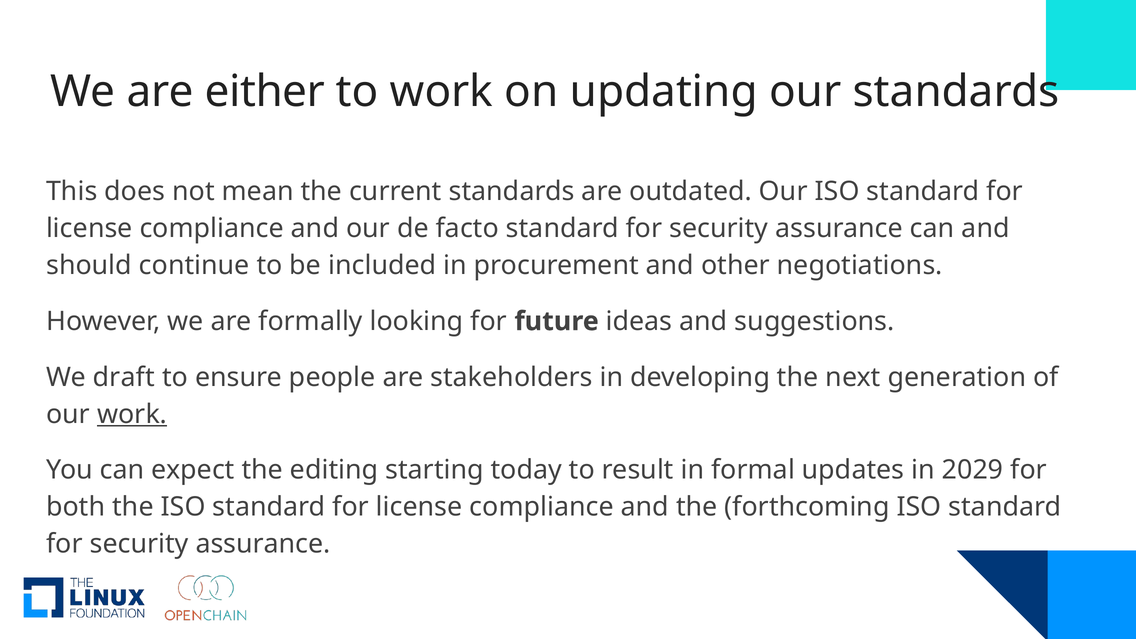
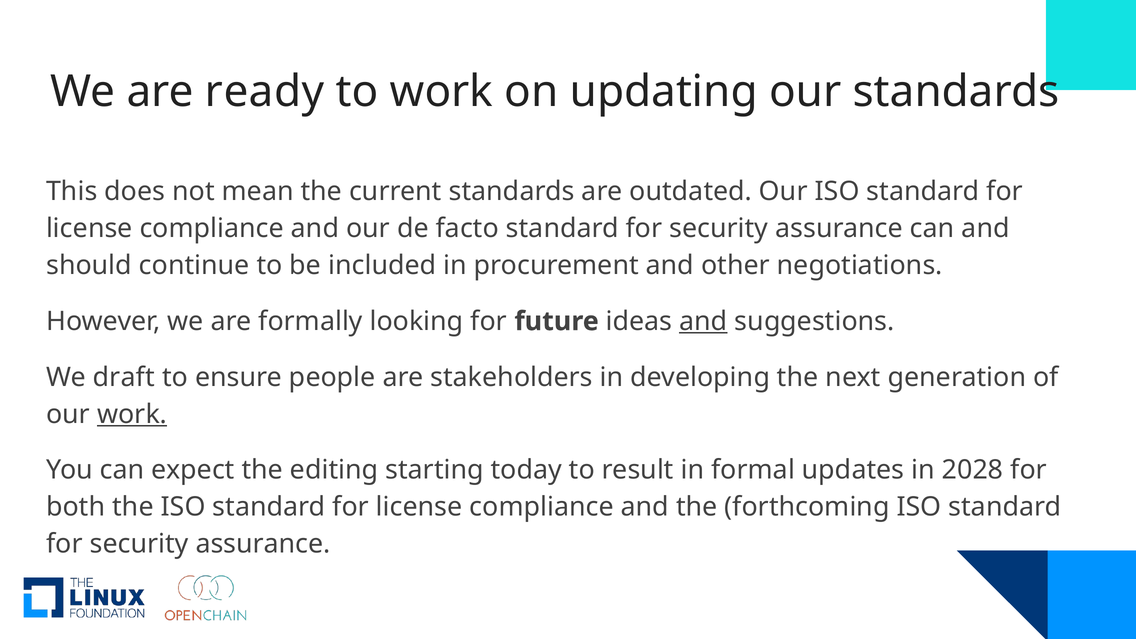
either: either -> ready
and at (703, 321) underline: none -> present
2029: 2029 -> 2028
